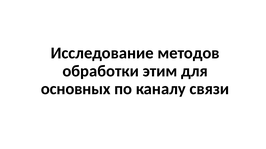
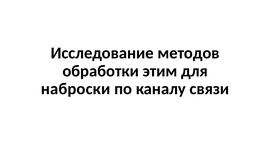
основных: основных -> наброски
